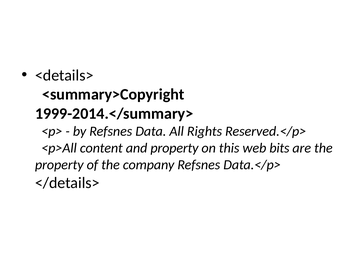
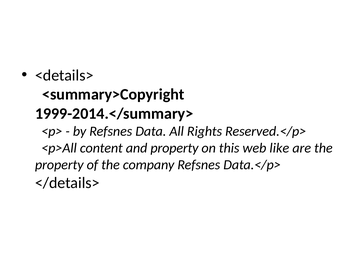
bits: bits -> like
